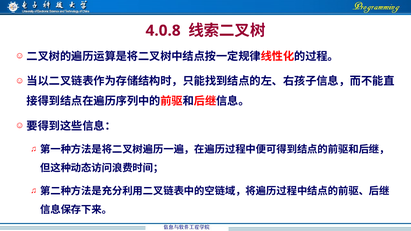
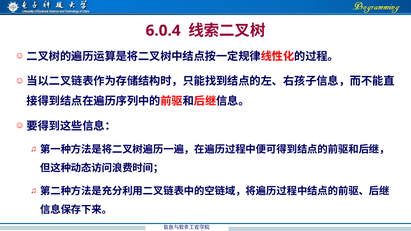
4.0.8: 4.0.8 -> 6.0.4
